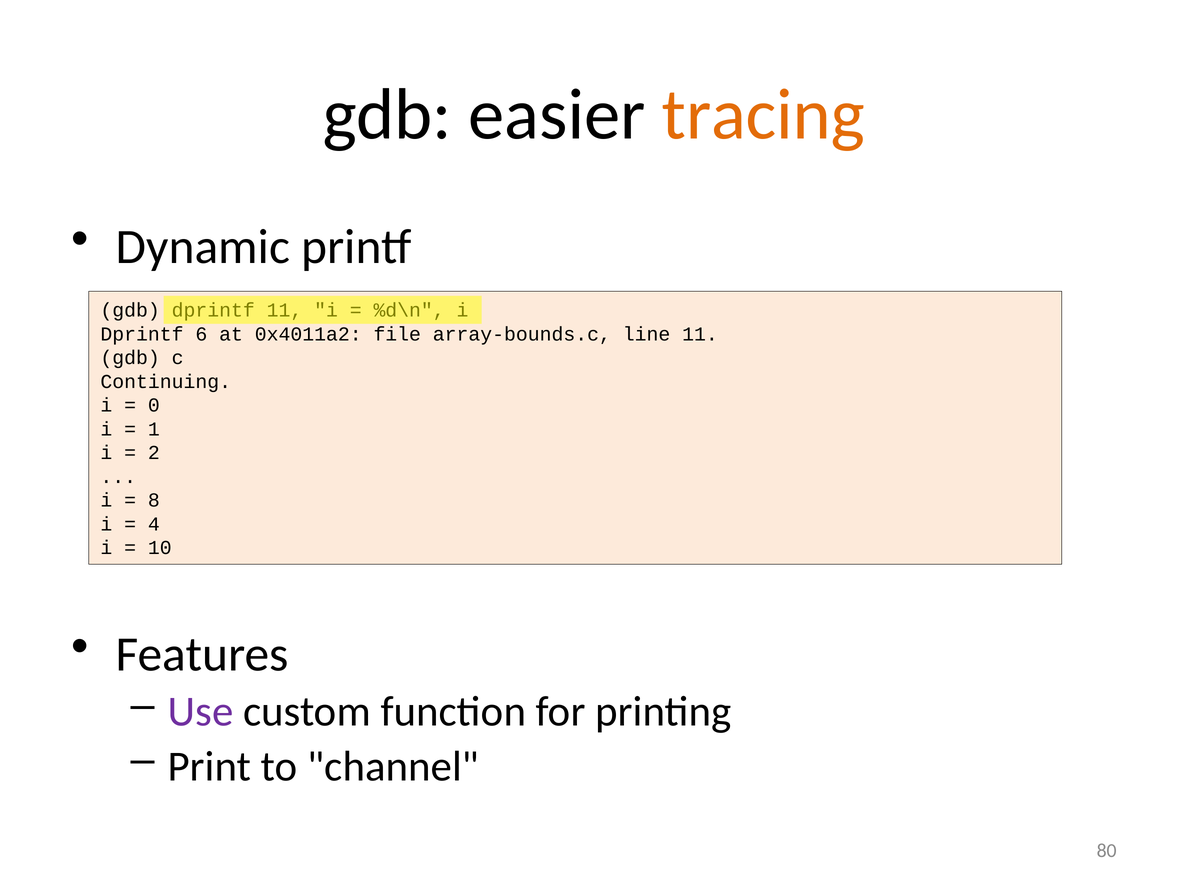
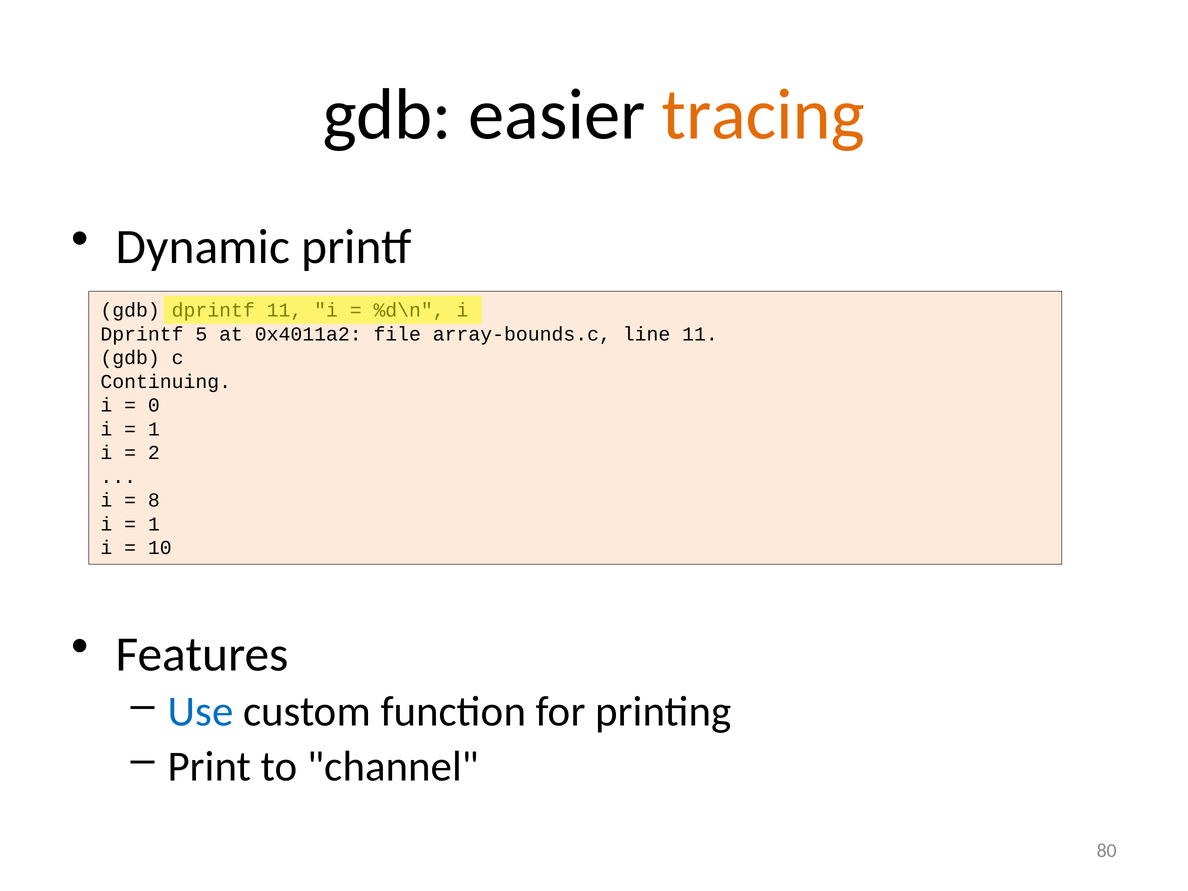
6: 6 -> 5
4 at (154, 524): 4 -> 1
Use colour: purple -> blue
